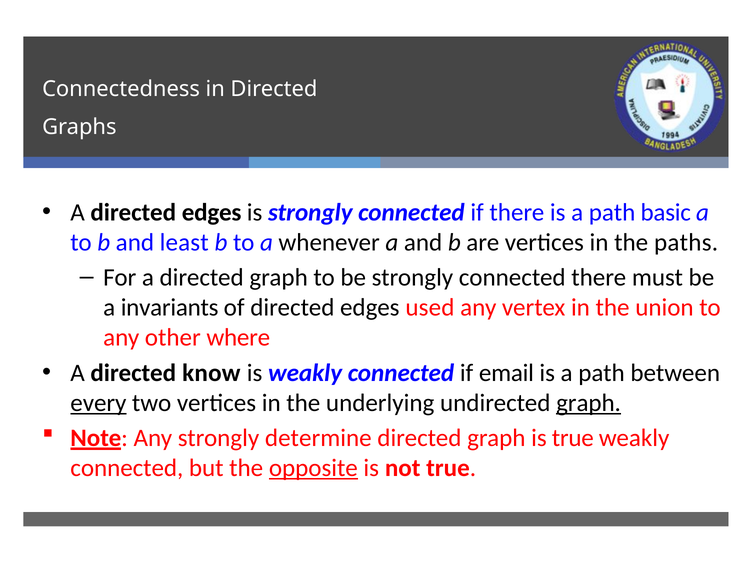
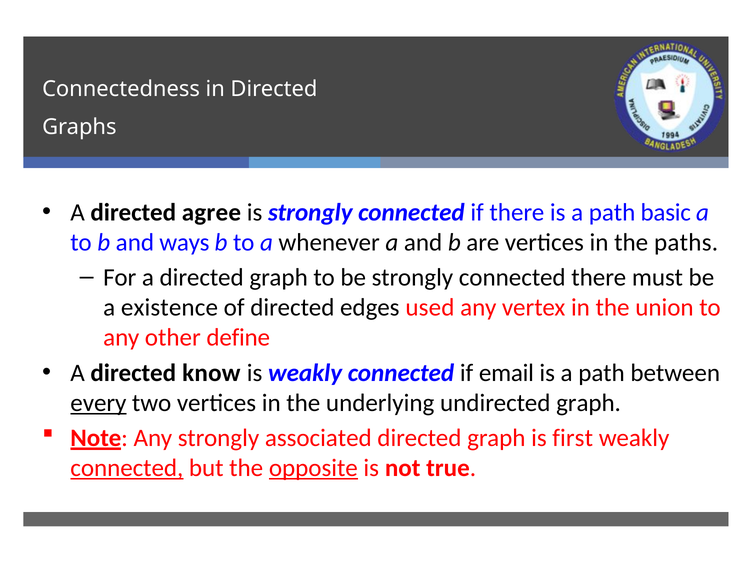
A directed edges: edges -> agree
least: least -> ways
invariants: invariants -> existence
where: where -> define
graph at (589, 403) underline: present -> none
determine: determine -> associated
is true: true -> first
connected at (127, 468) underline: none -> present
